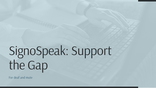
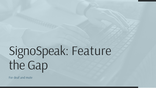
Support: Support -> Feature
